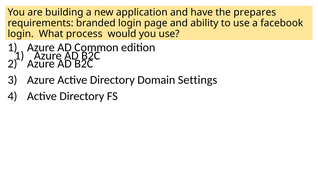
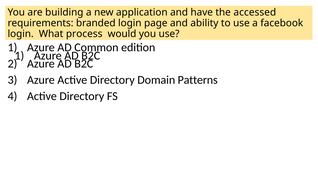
prepares: prepares -> accessed
Settings: Settings -> Patterns
